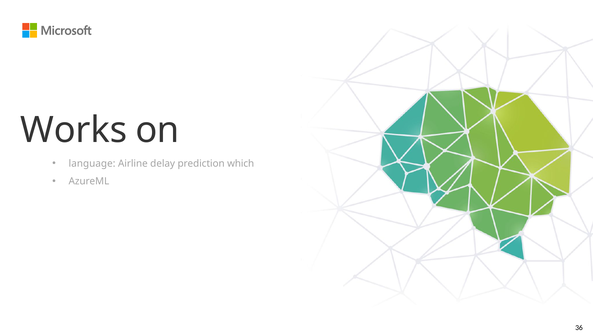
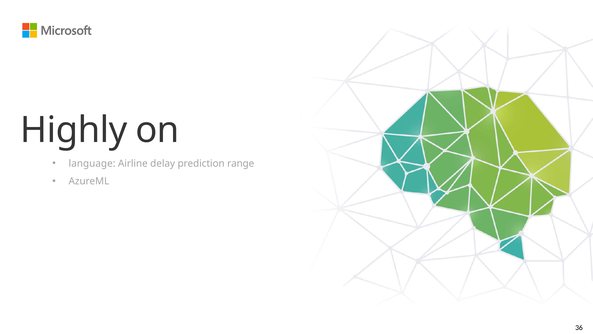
Works: Works -> Highly
which: which -> range
